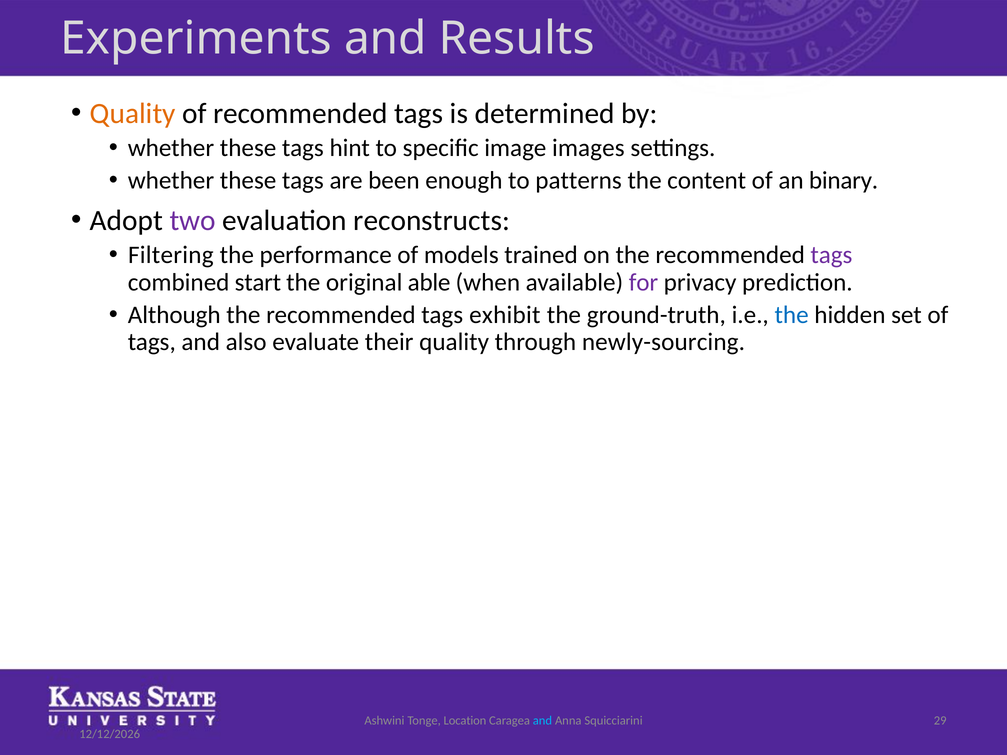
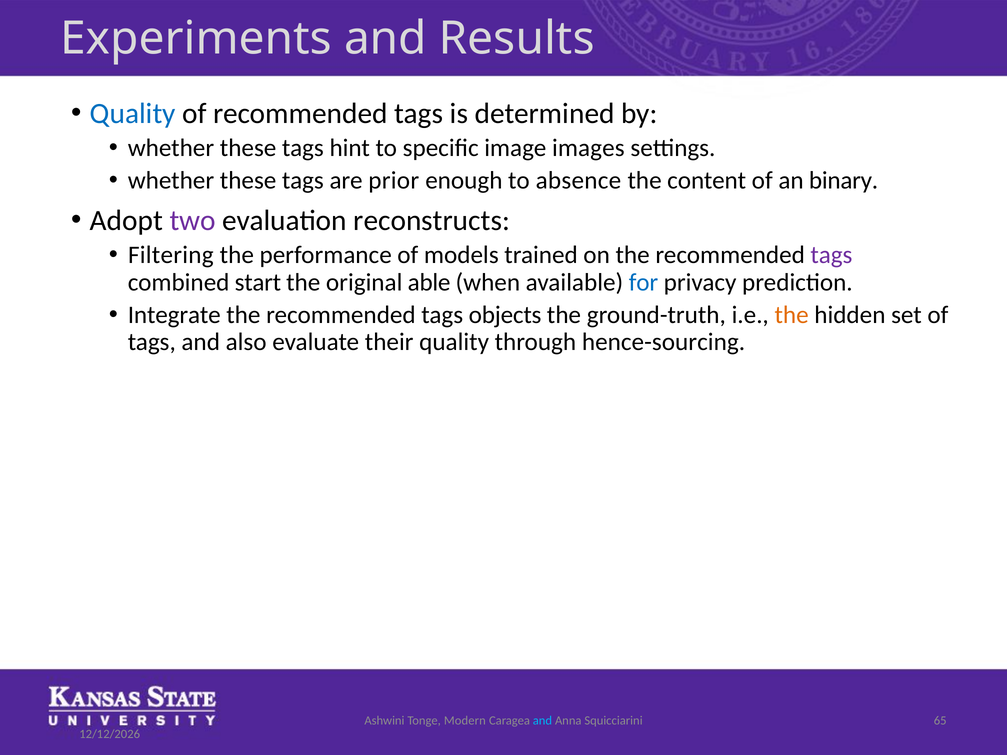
Quality at (133, 113) colour: orange -> blue
been: been -> prior
patterns: patterns -> absence
for colour: purple -> blue
Although: Although -> Integrate
exhibit: exhibit -> objects
the at (792, 315) colour: blue -> orange
newly-sourcing: newly-sourcing -> hence-sourcing
Location: Location -> Modern
29: 29 -> 65
